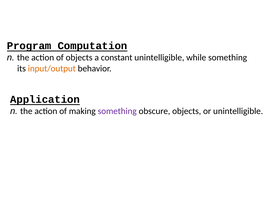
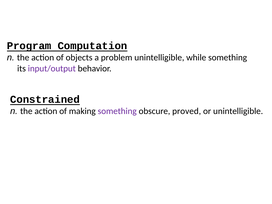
constant: constant -> problem
input/output colour: orange -> purple
Application: Application -> Constrained
obscure objects: objects -> proved
